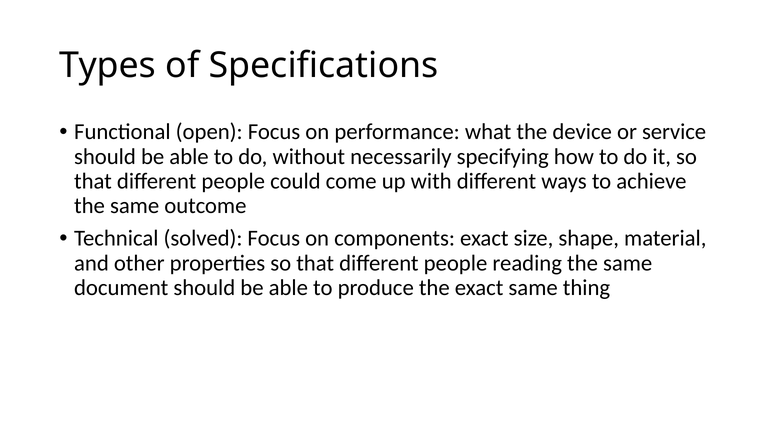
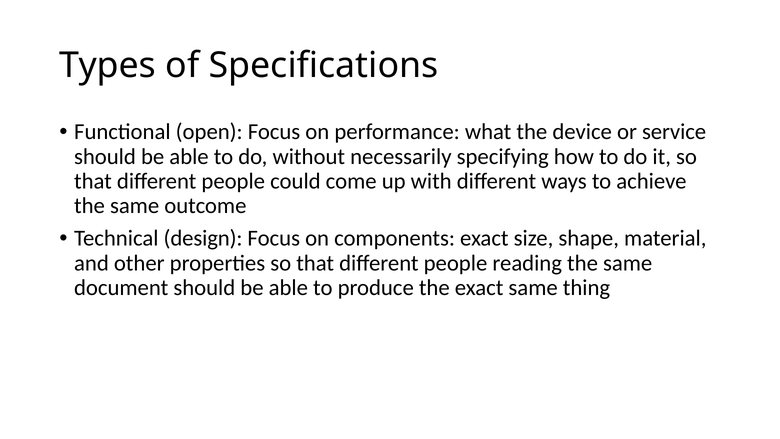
solved: solved -> design
